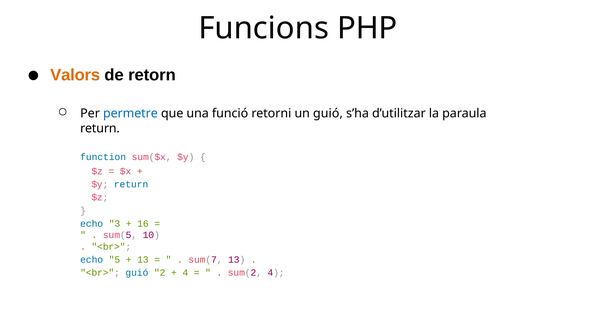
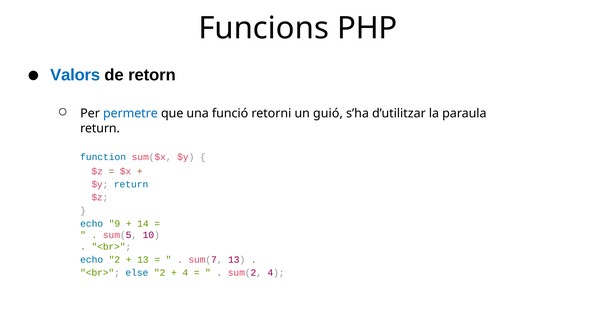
Valors colour: orange -> blue
3: 3 -> 9
16: 16 -> 14
echo 5: 5 -> 2
<br> guió: guió -> else
